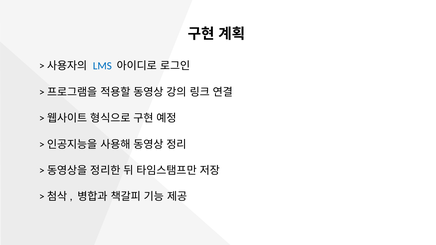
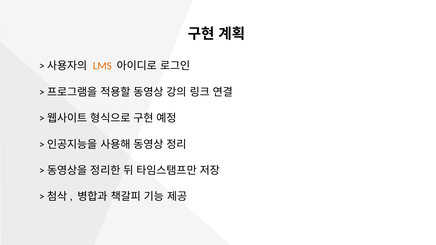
LMS colour: blue -> orange
